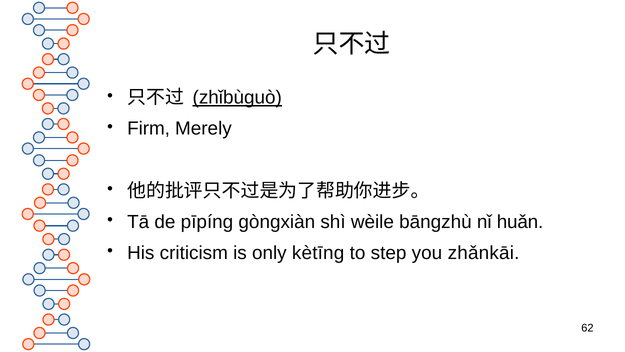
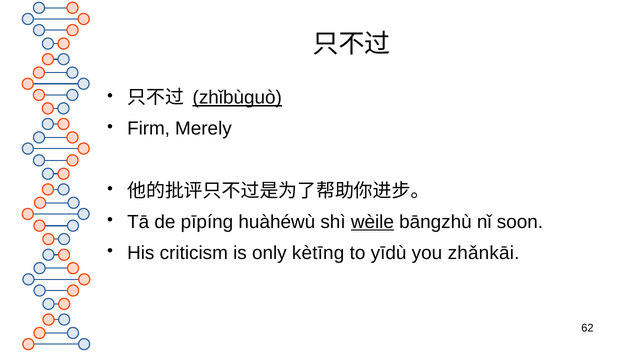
gòngxiàn: gòngxiàn -> huàhéwù
wèile underline: none -> present
huǎn: huǎn -> soon
step: step -> yīdù
